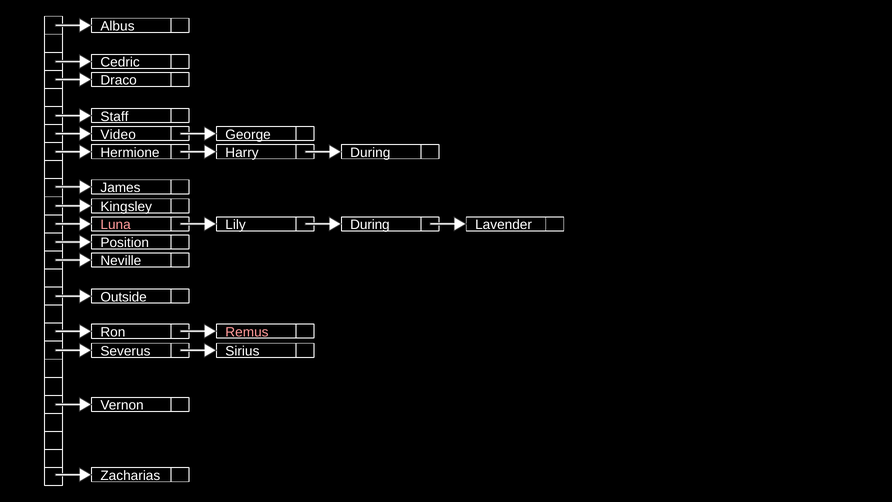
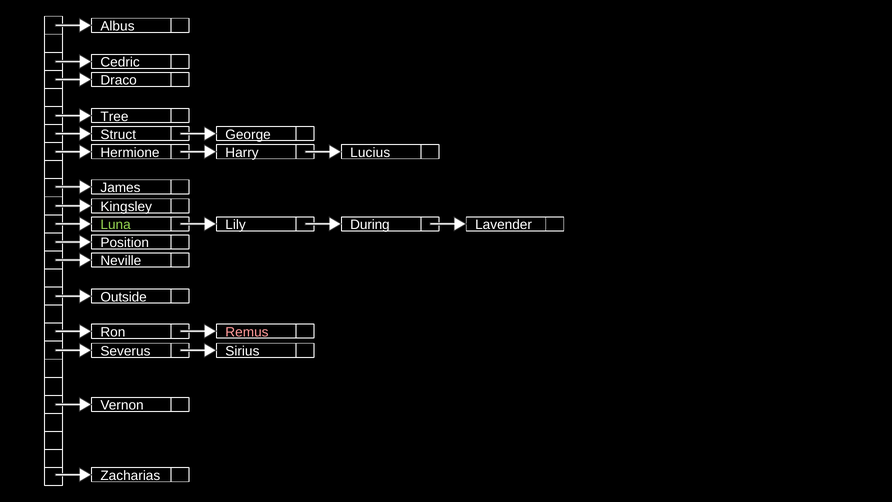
Staff: Staff -> Tree
Video: Video -> Struct
Harry During: During -> Lucius
Luna colour: pink -> light green
